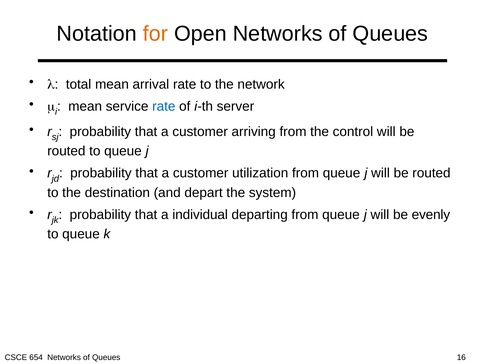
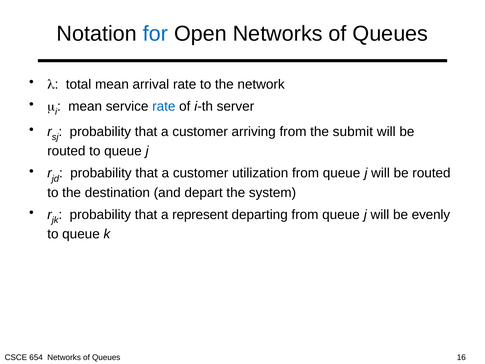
for colour: orange -> blue
control: control -> submit
individual: individual -> represent
